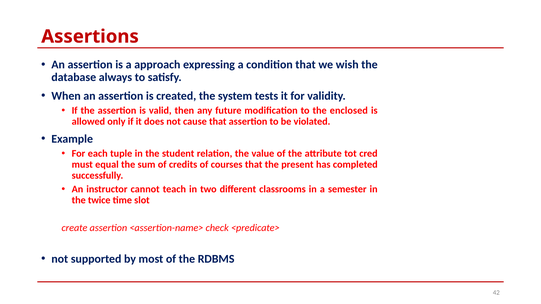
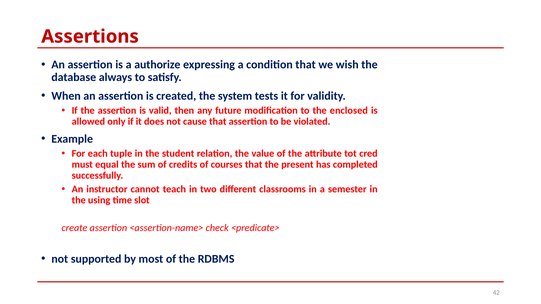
approach: approach -> authorize
twice: twice -> using
